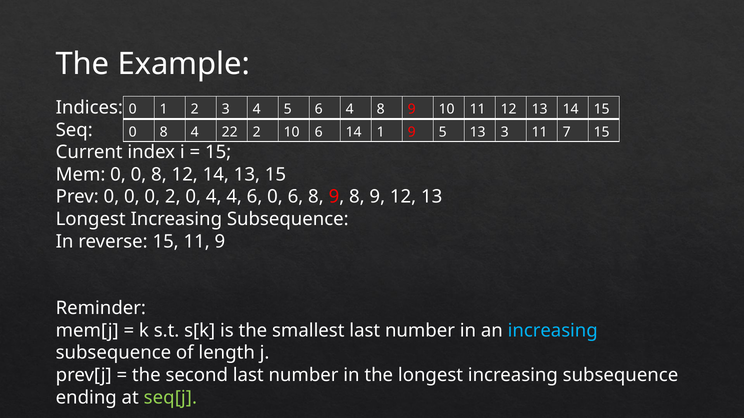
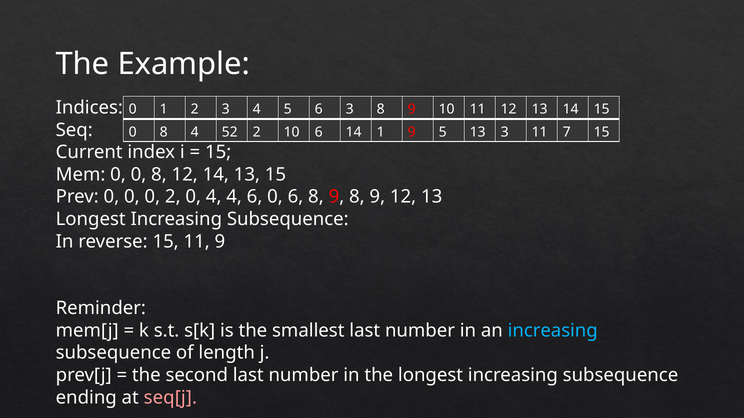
6 4: 4 -> 3
22: 22 -> 52
seq[j colour: light green -> pink
